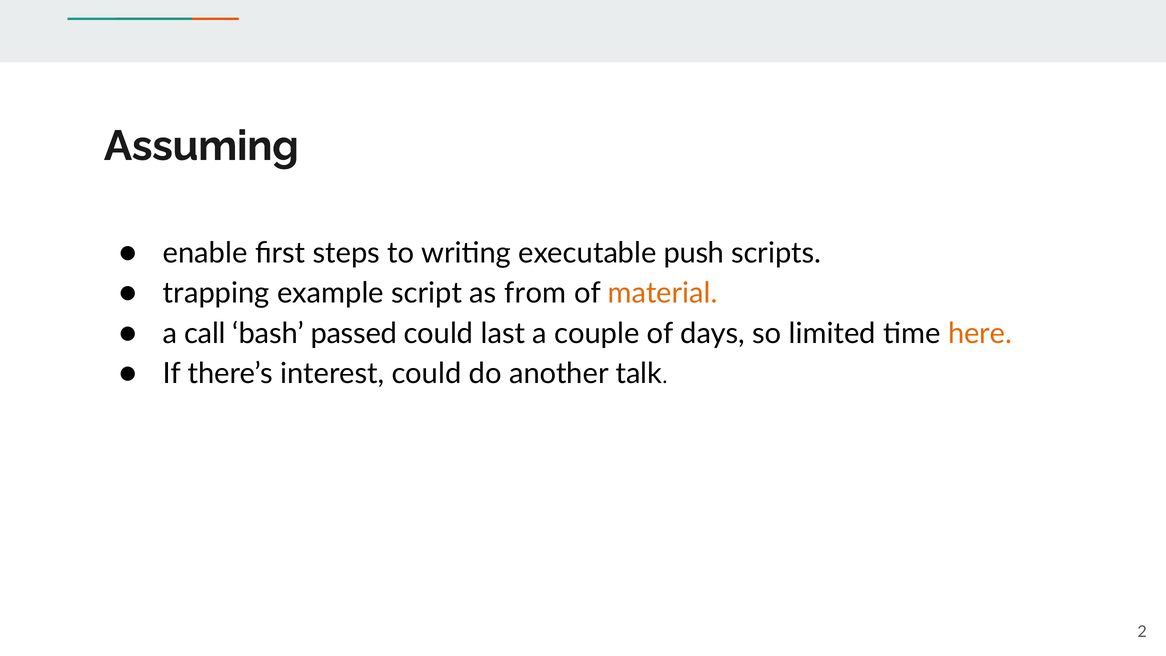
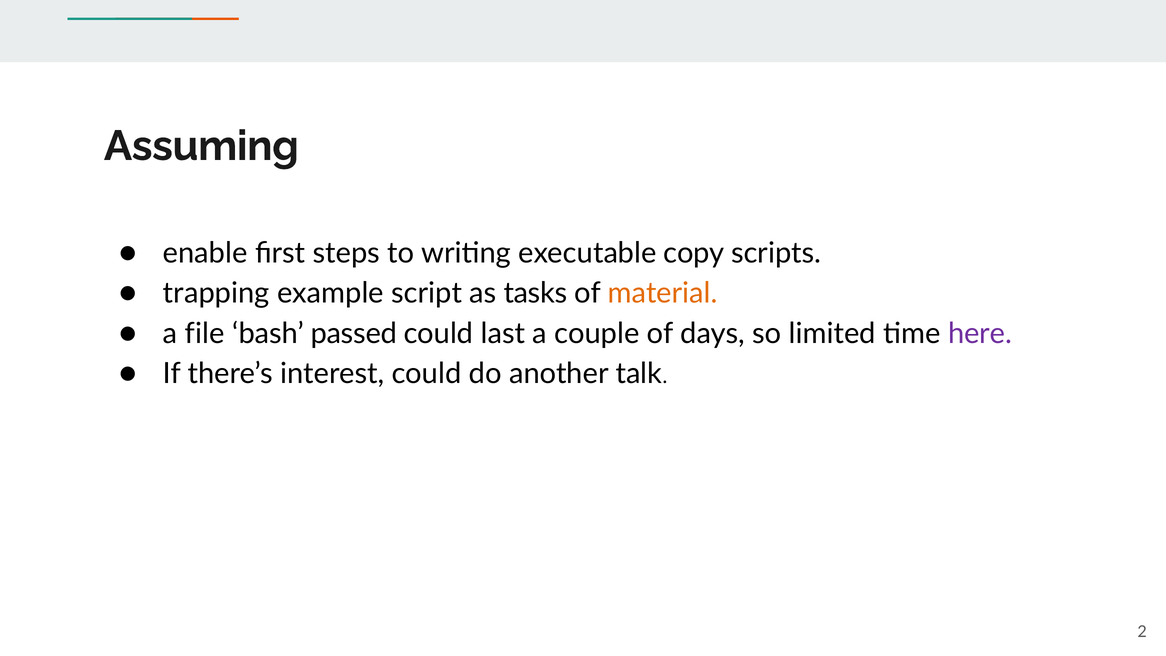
push: push -> copy
from: from -> tasks
call: call -> file
here colour: orange -> purple
